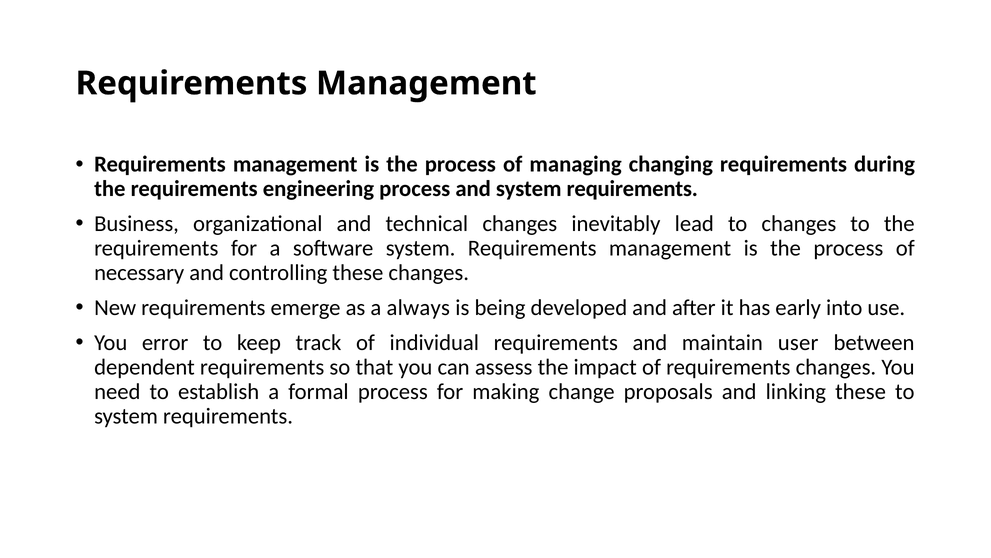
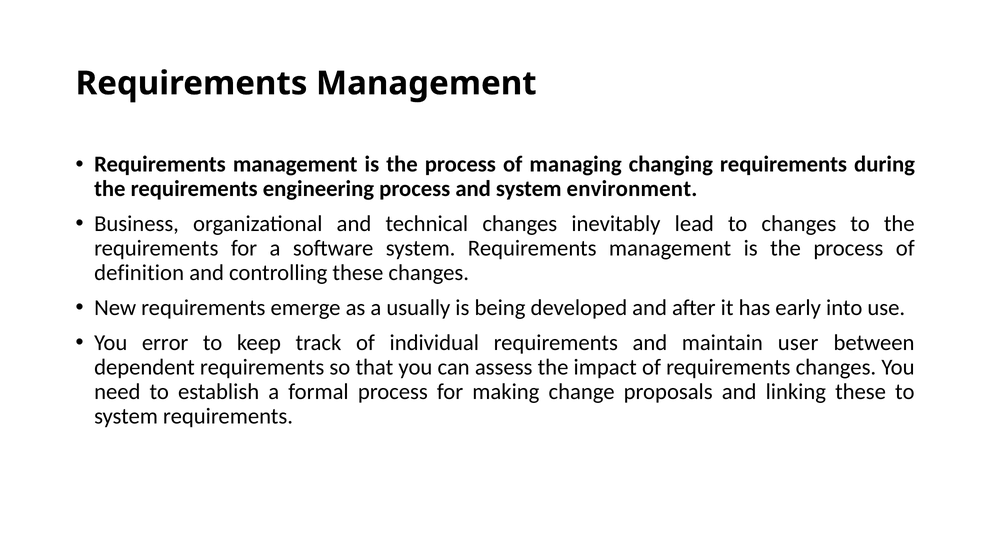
and system requirements: requirements -> environment
necessary: necessary -> definition
always: always -> usually
